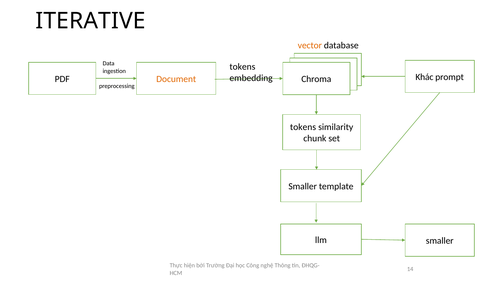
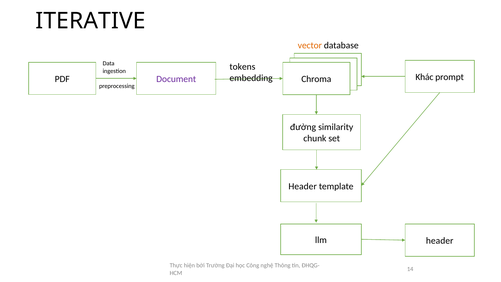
Document colour: orange -> purple
tokens at (303, 127): tokens -> đường
Smaller at (303, 186): Smaller -> Header
llm smaller: smaller -> header
